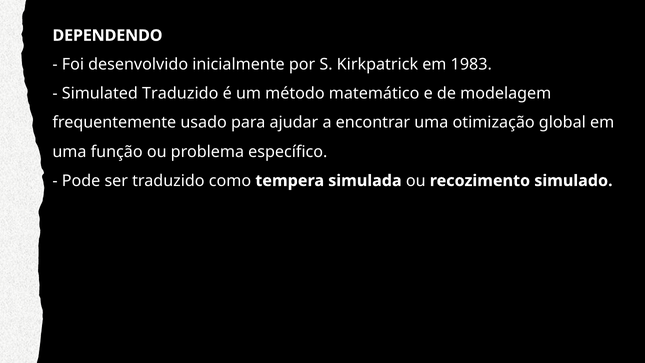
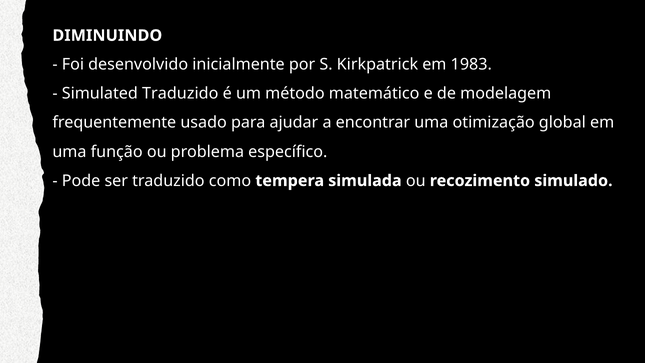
DEPENDENDO: DEPENDENDO -> DIMINUINDO
